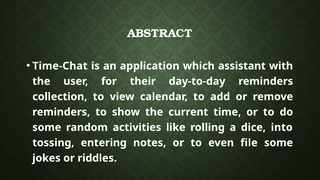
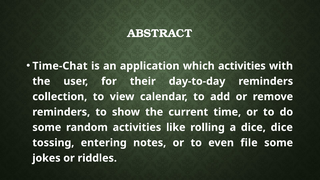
which assistant: assistant -> activities
dice into: into -> dice
